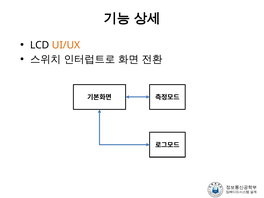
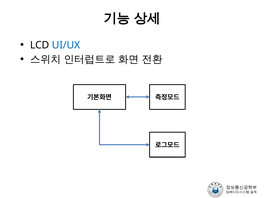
UI/UX colour: orange -> blue
